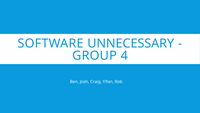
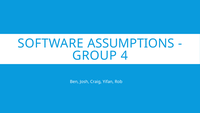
UNNECESSARY: UNNECESSARY -> ASSUMPTIONS
